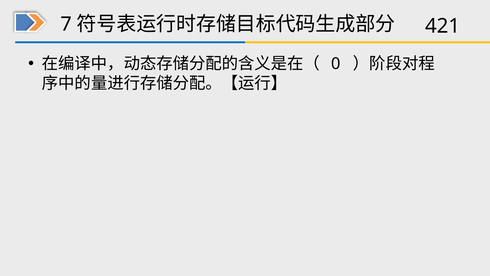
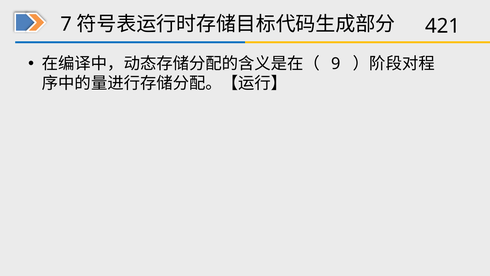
0: 0 -> 9
